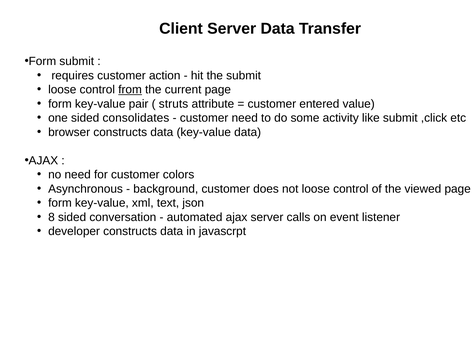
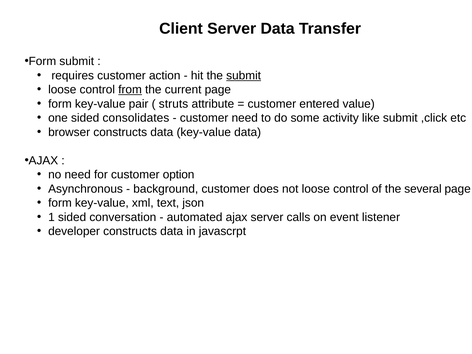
submit at (244, 76) underline: none -> present
colors: colors -> option
viewed: viewed -> several
8: 8 -> 1
